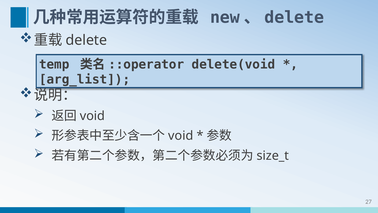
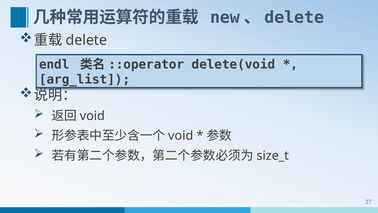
temp: temp -> endl
